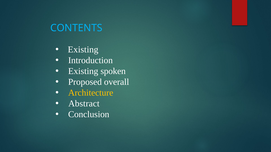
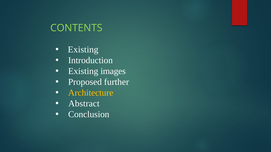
CONTENTS colour: light blue -> light green
spoken: spoken -> images
overall: overall -> further
